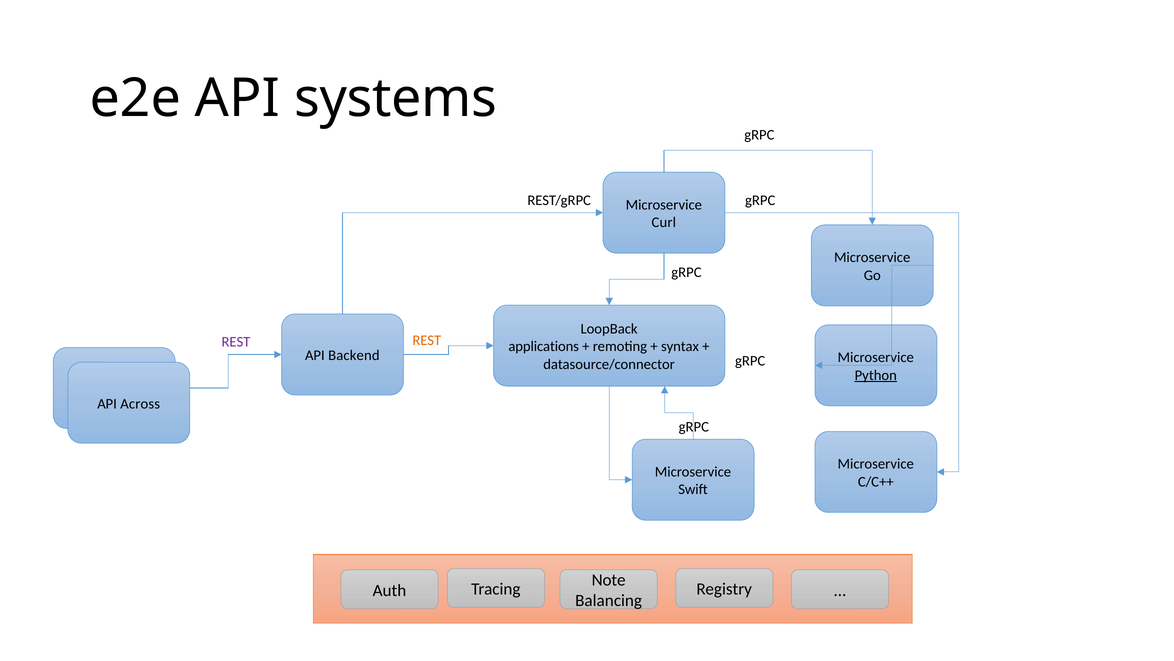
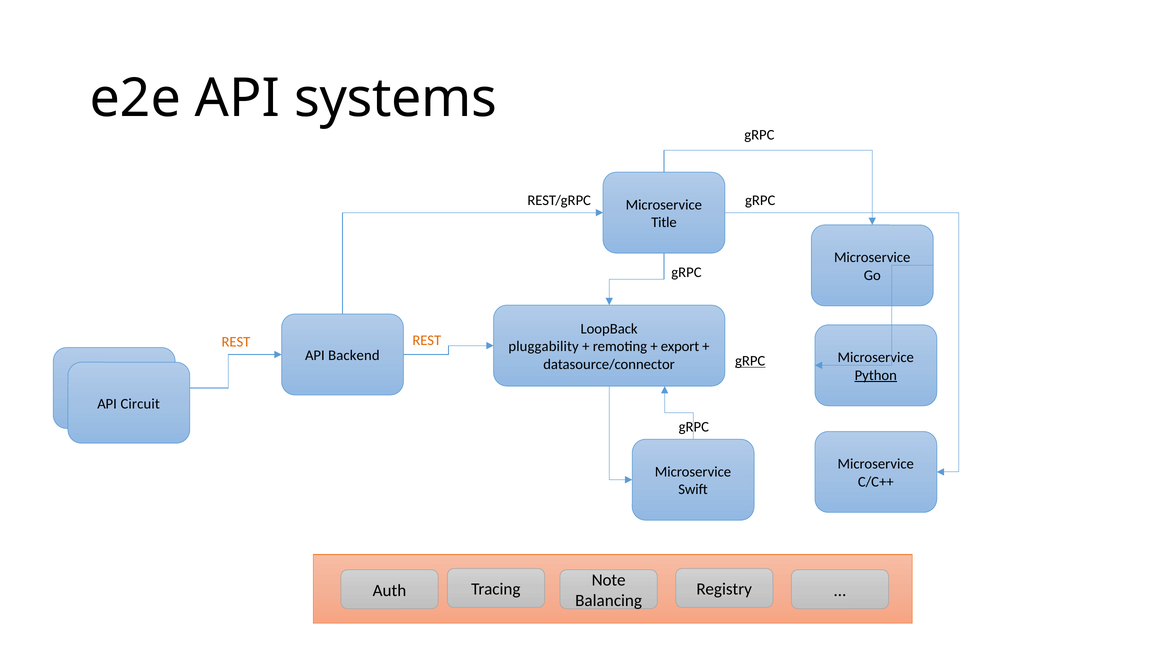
Curl: Curl -> Title
REST at (236, 342) colour: purple -> orange
applications: applications -> pluggability
syntax: syntax -> export
gRPC at (750, 361) underline: none -> present
Across: Across -> Circuit
